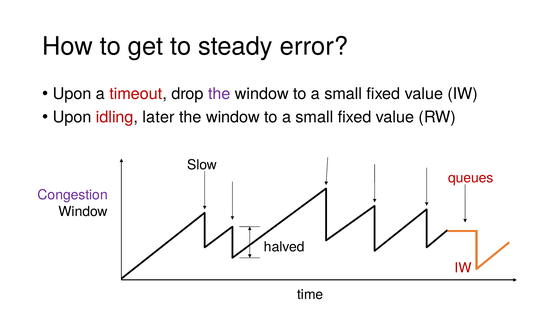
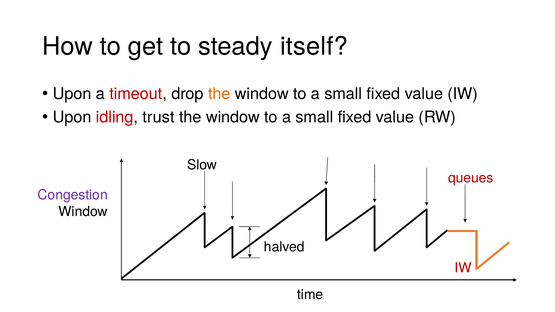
error: error -> itself
the at (219, 94) colour: purple -> orange
later: later -> trust
